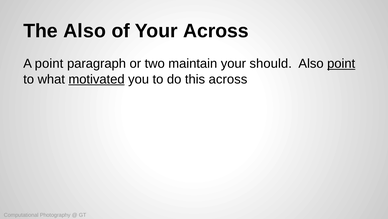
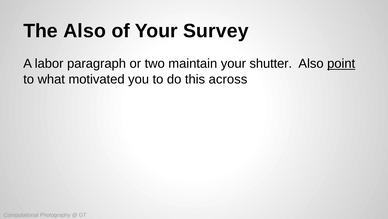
Your Across: Across -> Survey
A point: point -> labor
should: should -> shutter
motivated underline: present -> none
